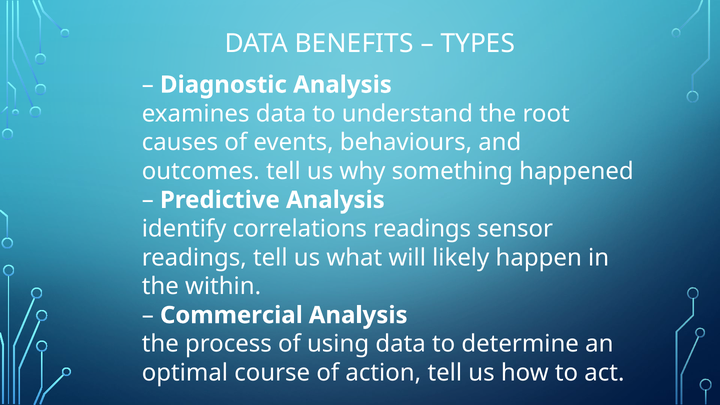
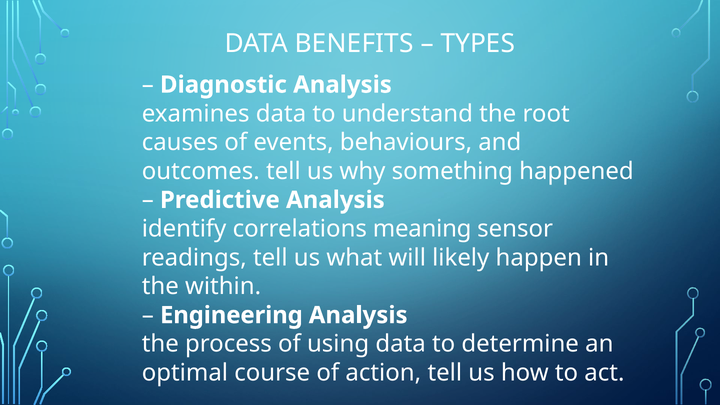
correlations readings: readings -> meaning
Commercial: Commercial -> Engineering
